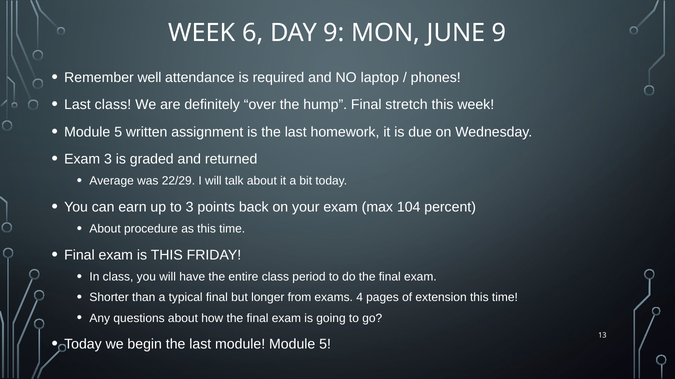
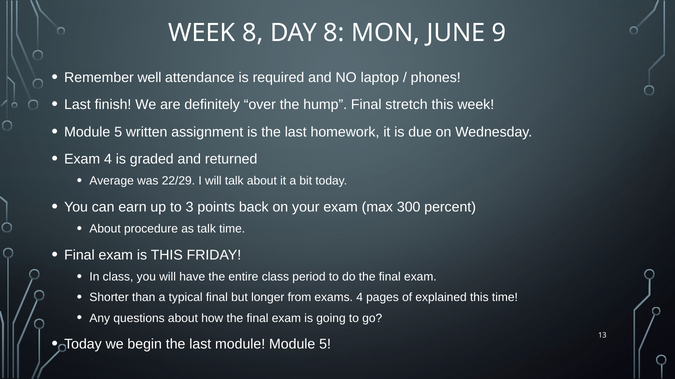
WEEK 6: 6 -> 8
DAY 9: 9 -> 8
Last class: class -> finish
Exam 3: 3 -> 4
104: 104 -> 300
as this: this -> talk
extension: extension -> explained
